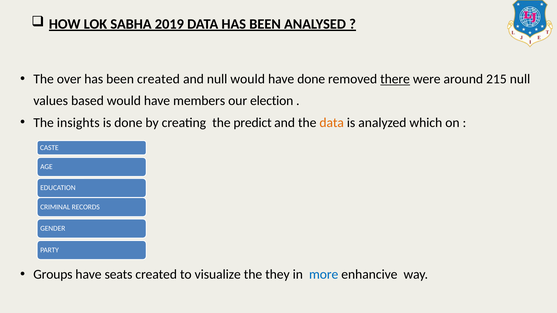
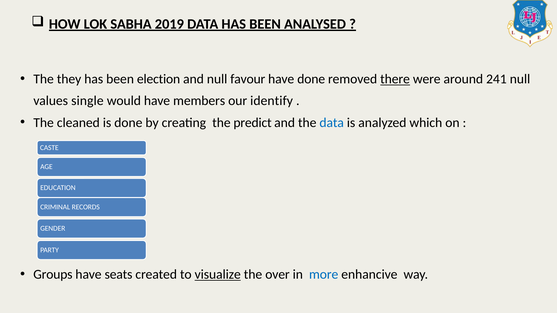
over: over -> they
been created: created -> election
null would: would -> favour
215: 215 -> 241
based: based -> single
election: election -> identify
insights: insights -> cleaned
data at (332, 123) colour: orange -> blue
visualize underline: none -> present
they: they -> over
